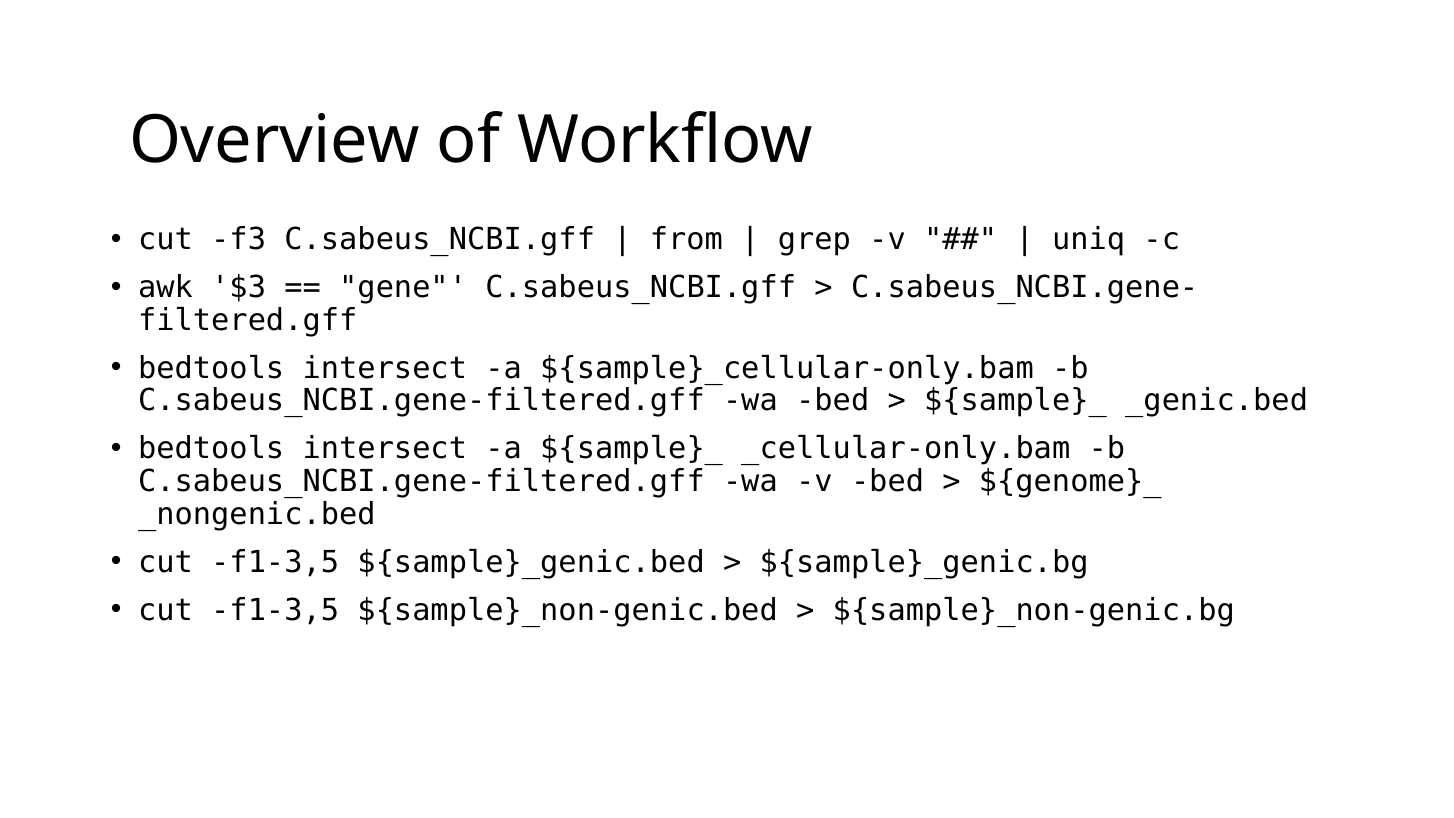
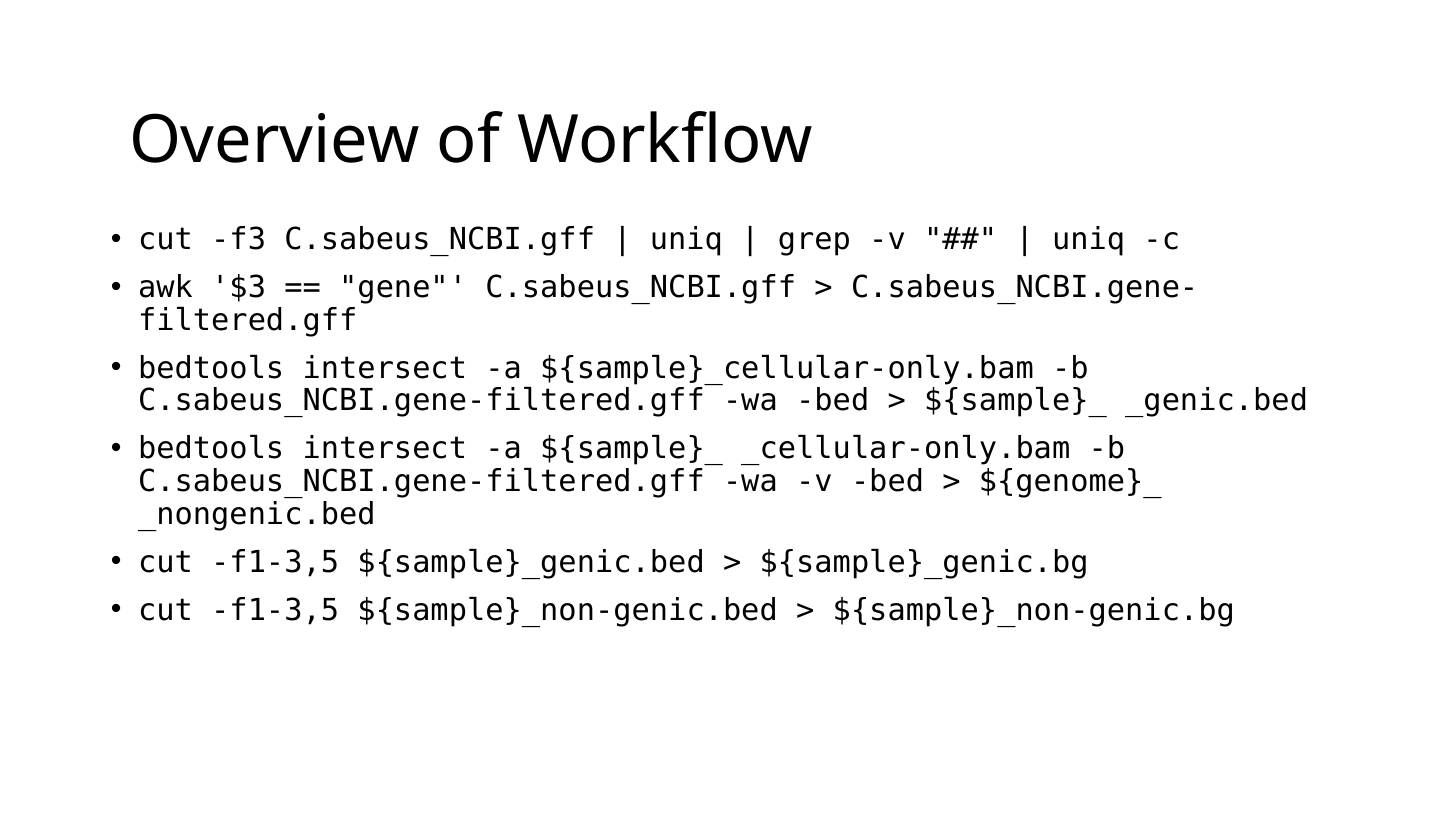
from at (686, 239): from -> uniq
